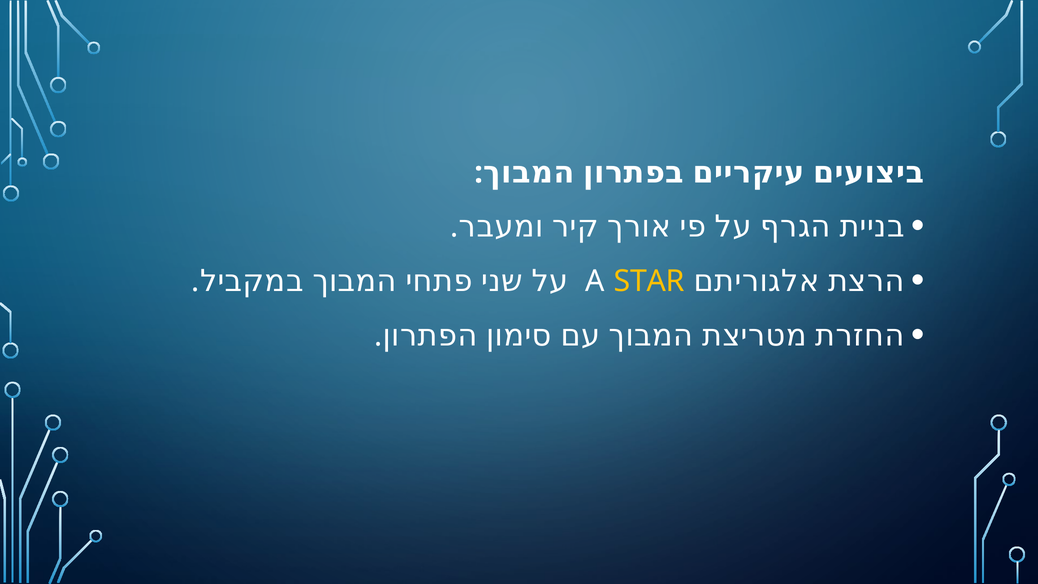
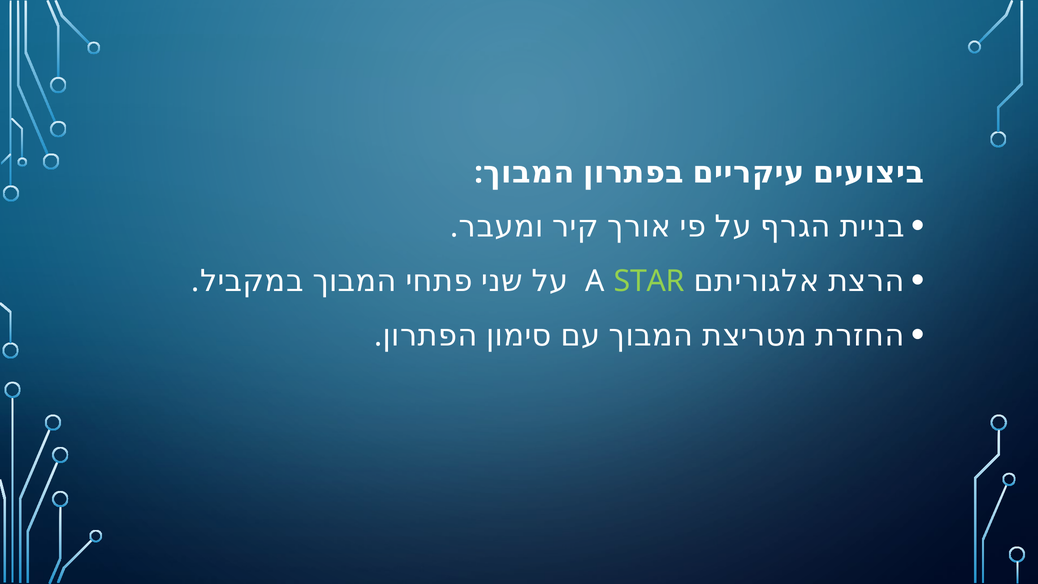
STAR colour: yellow -> light green
